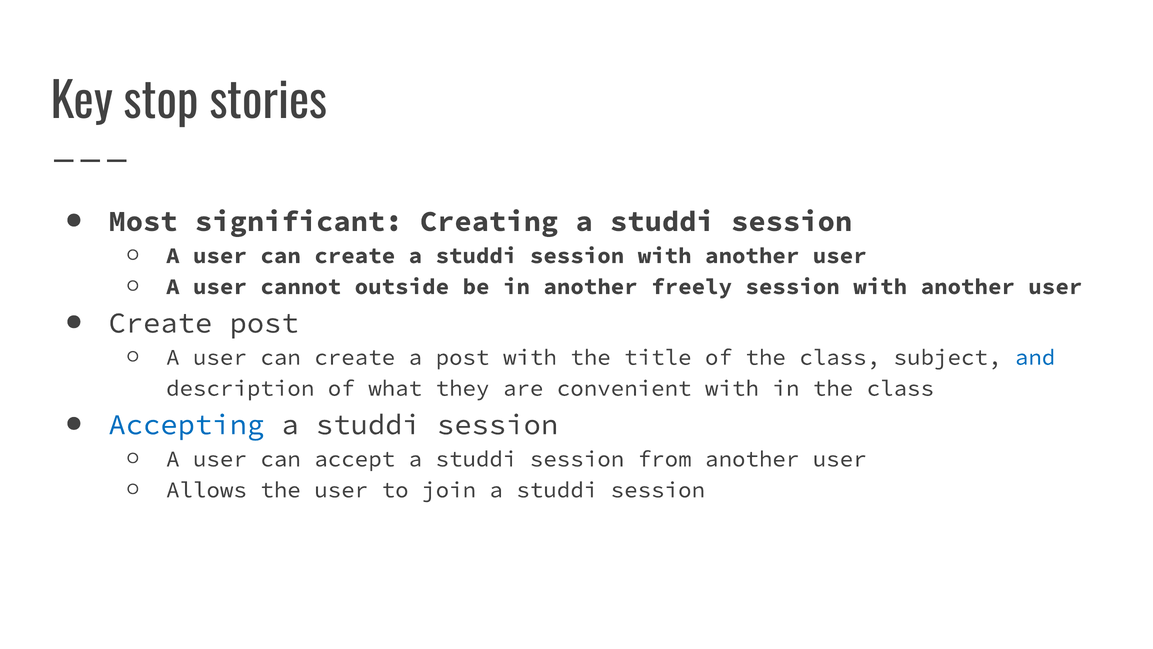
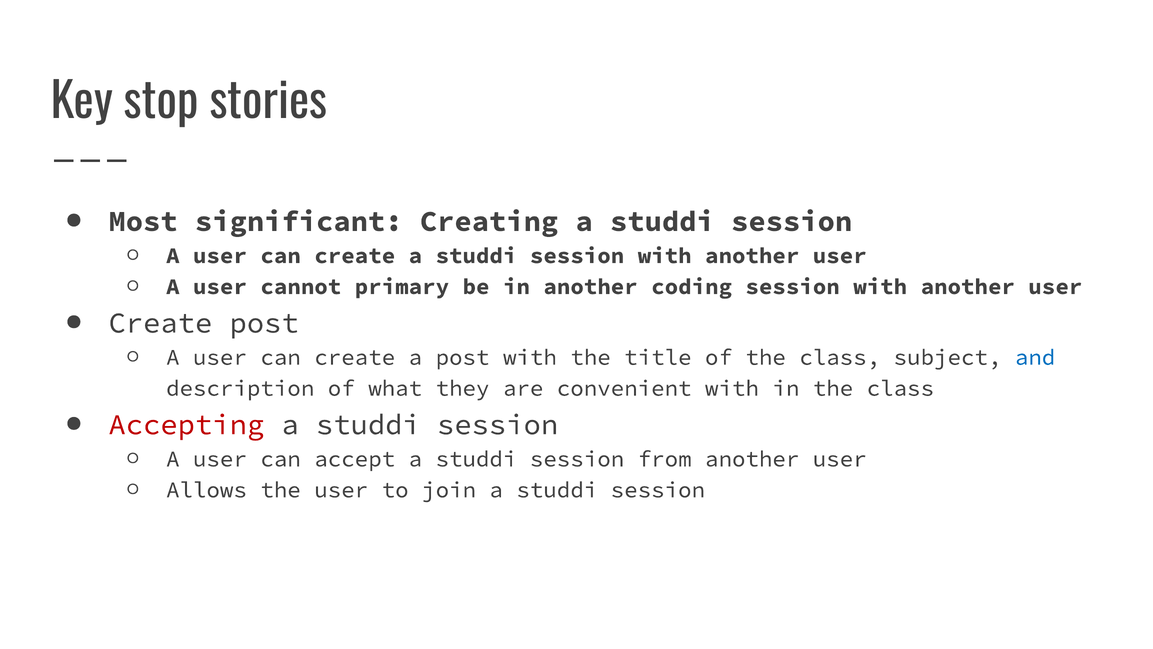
outside: outside -> primary
freely: freely -> coding
Accepting colour: blue -> red
